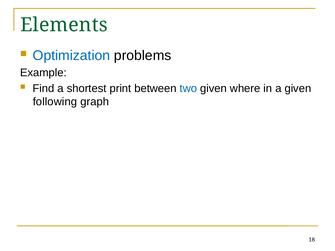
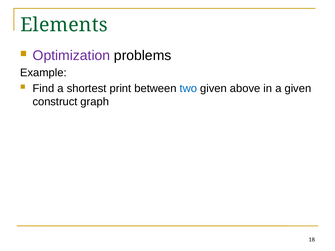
Optimization colour: blue -> purple
where: where -> above
following: following -> construct
